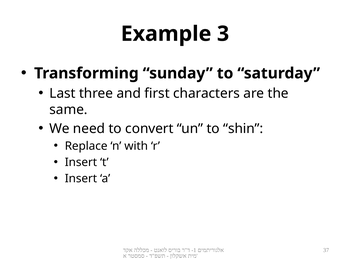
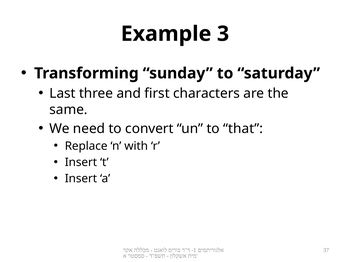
shin: shin -> that
